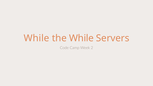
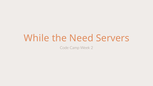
the While: While -> Need
